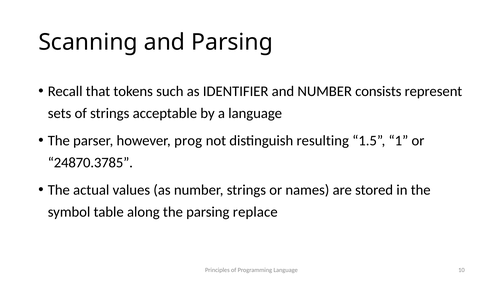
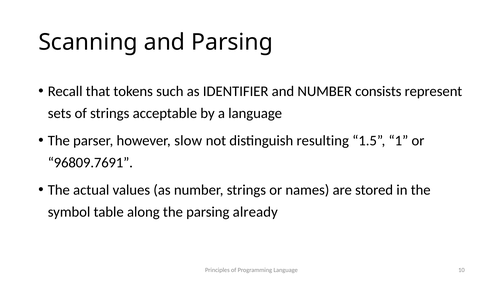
prog: prog -> slow
24870.3785: 24870.3785 -> 96809.7691
replace: replace -> already
